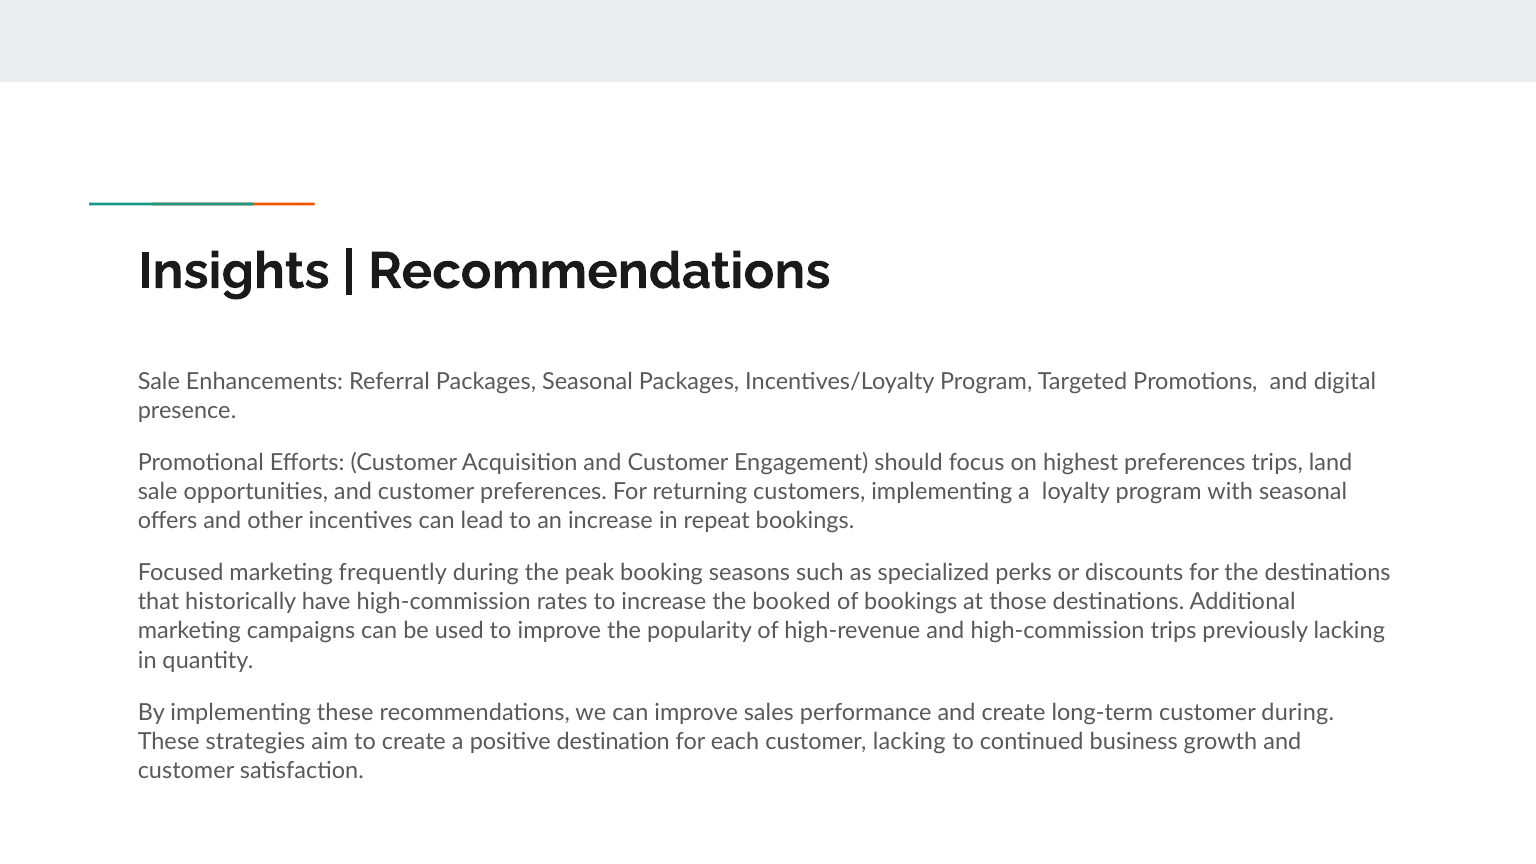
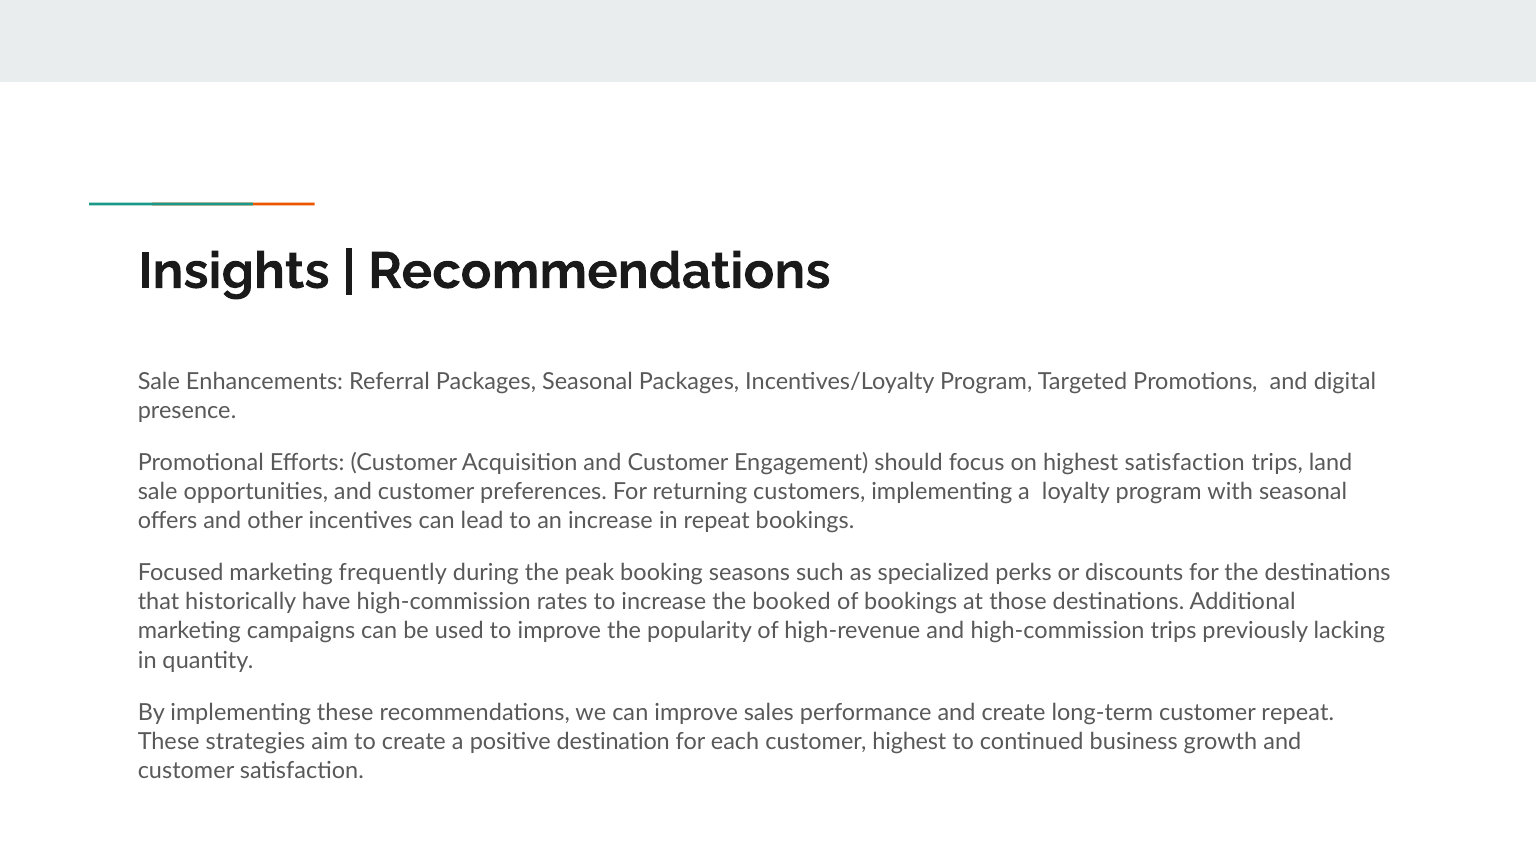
highest preferences: preferences -> satisfaction
customer during: during -> repeat
customer lacking: lacking -> highest
